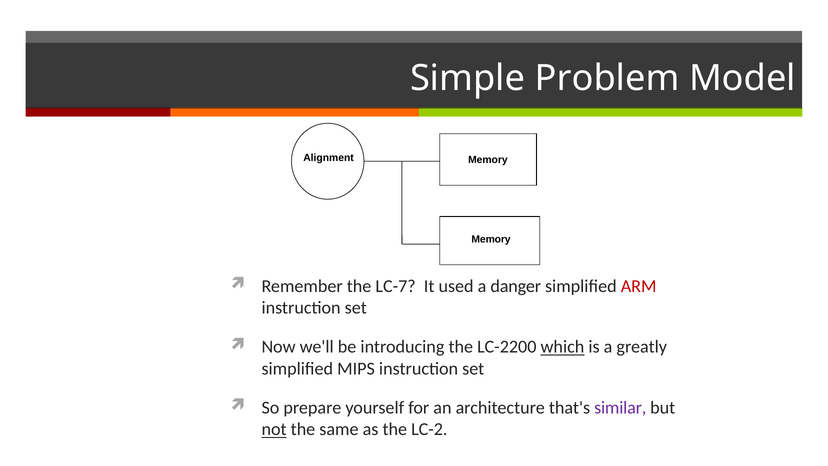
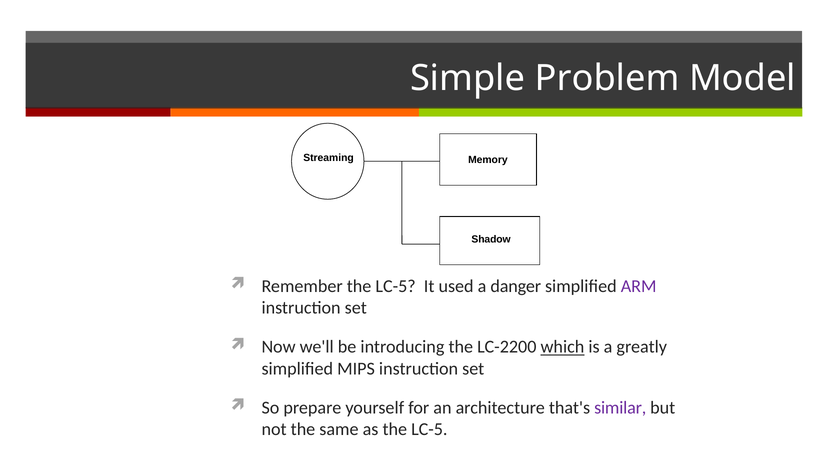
Alignment: Alignment -> Streaming
Memory at (491, 239): Memory -> Shadow
Remember the LC-7: LC-7 -> LC-5
ARM colour: red -> purple
not underline: present -> none
as the LC-2: LC-2 -> LC-5
